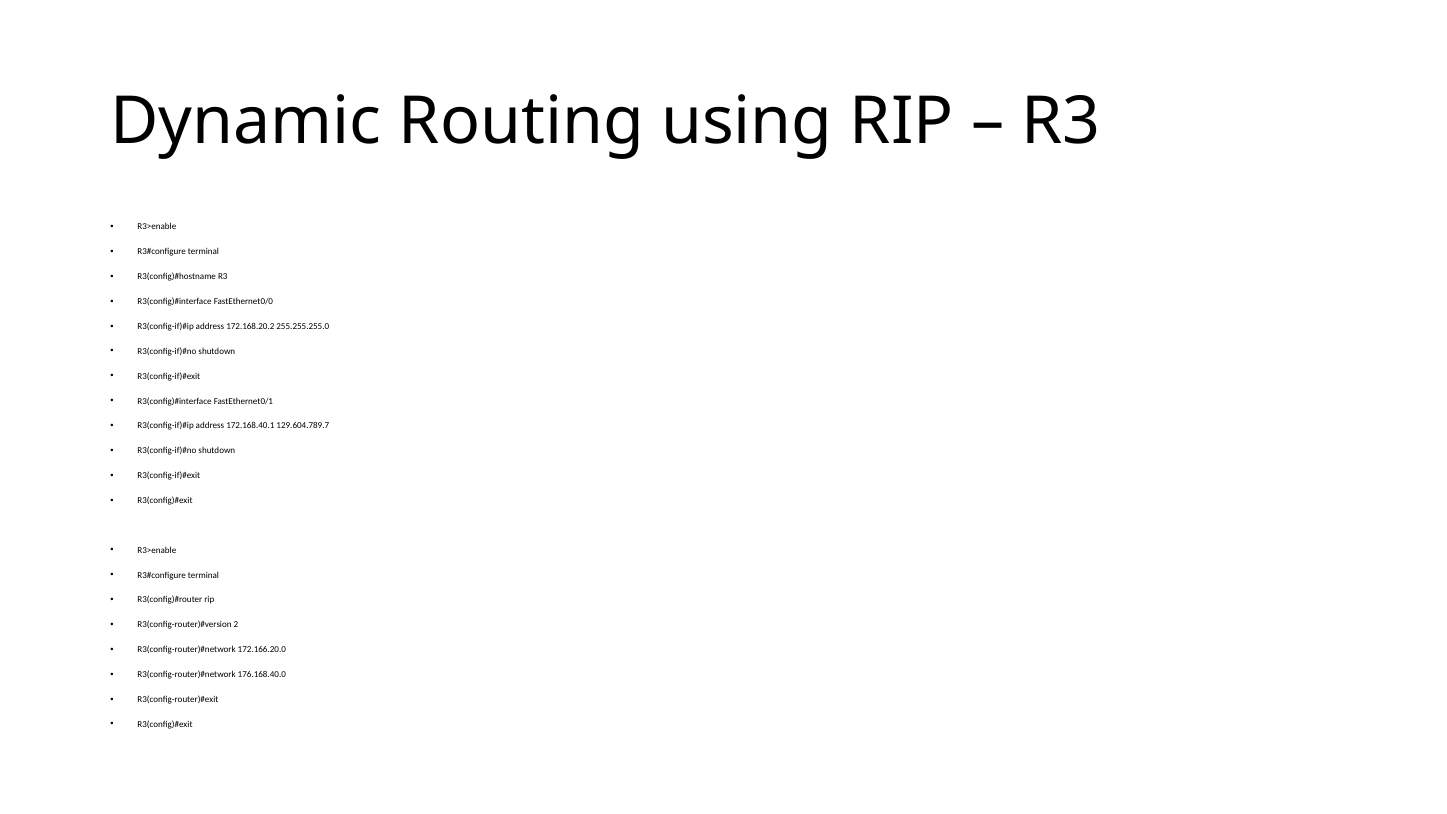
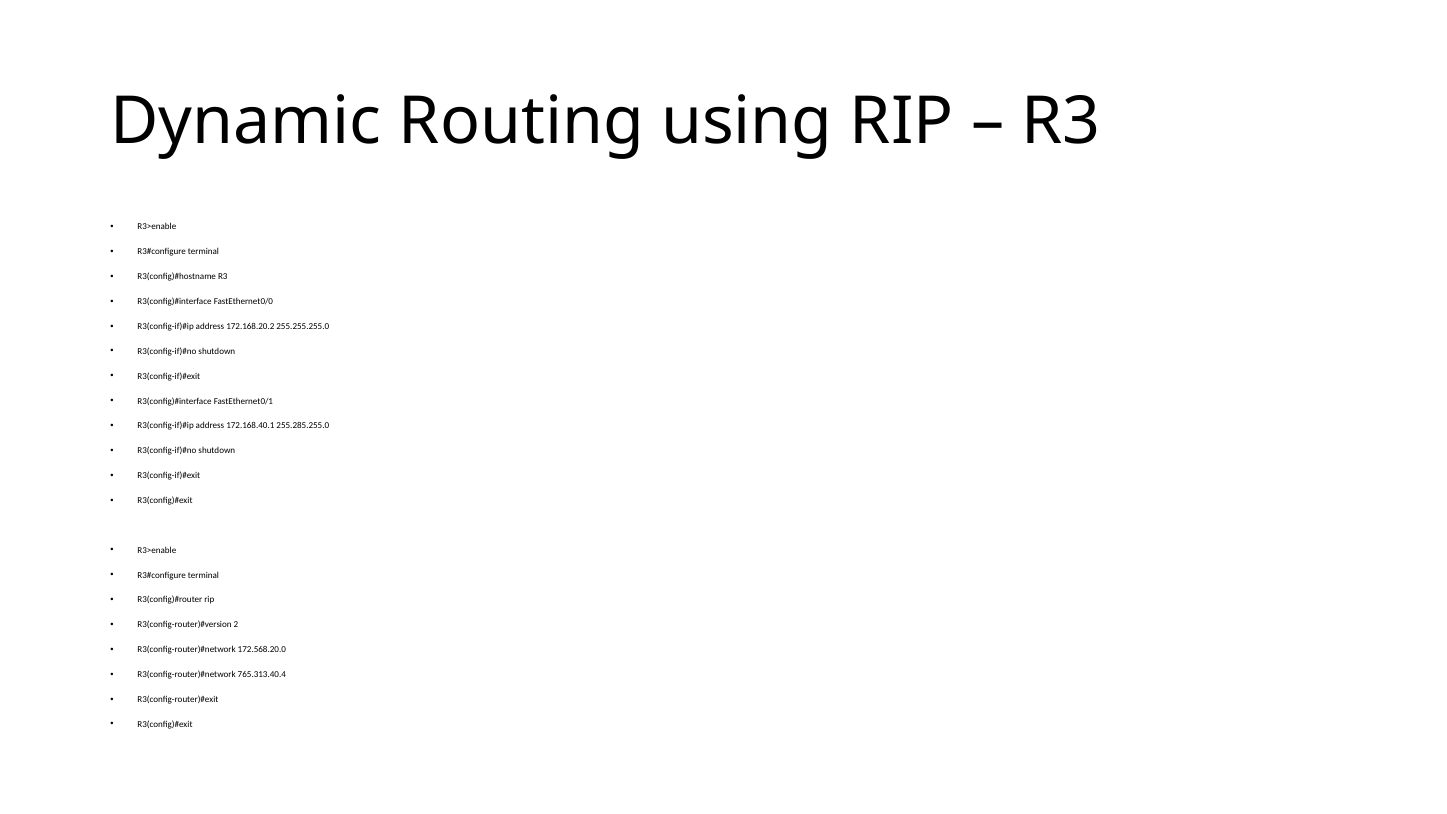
129.604.789.7: 129.604.789.7 -> 255.285.255.0
172.166.20.0: 172.166.20.0 -> 172.568.20.0
176.168.40.0: 176.168.40.0 -> 765.313.40.4
